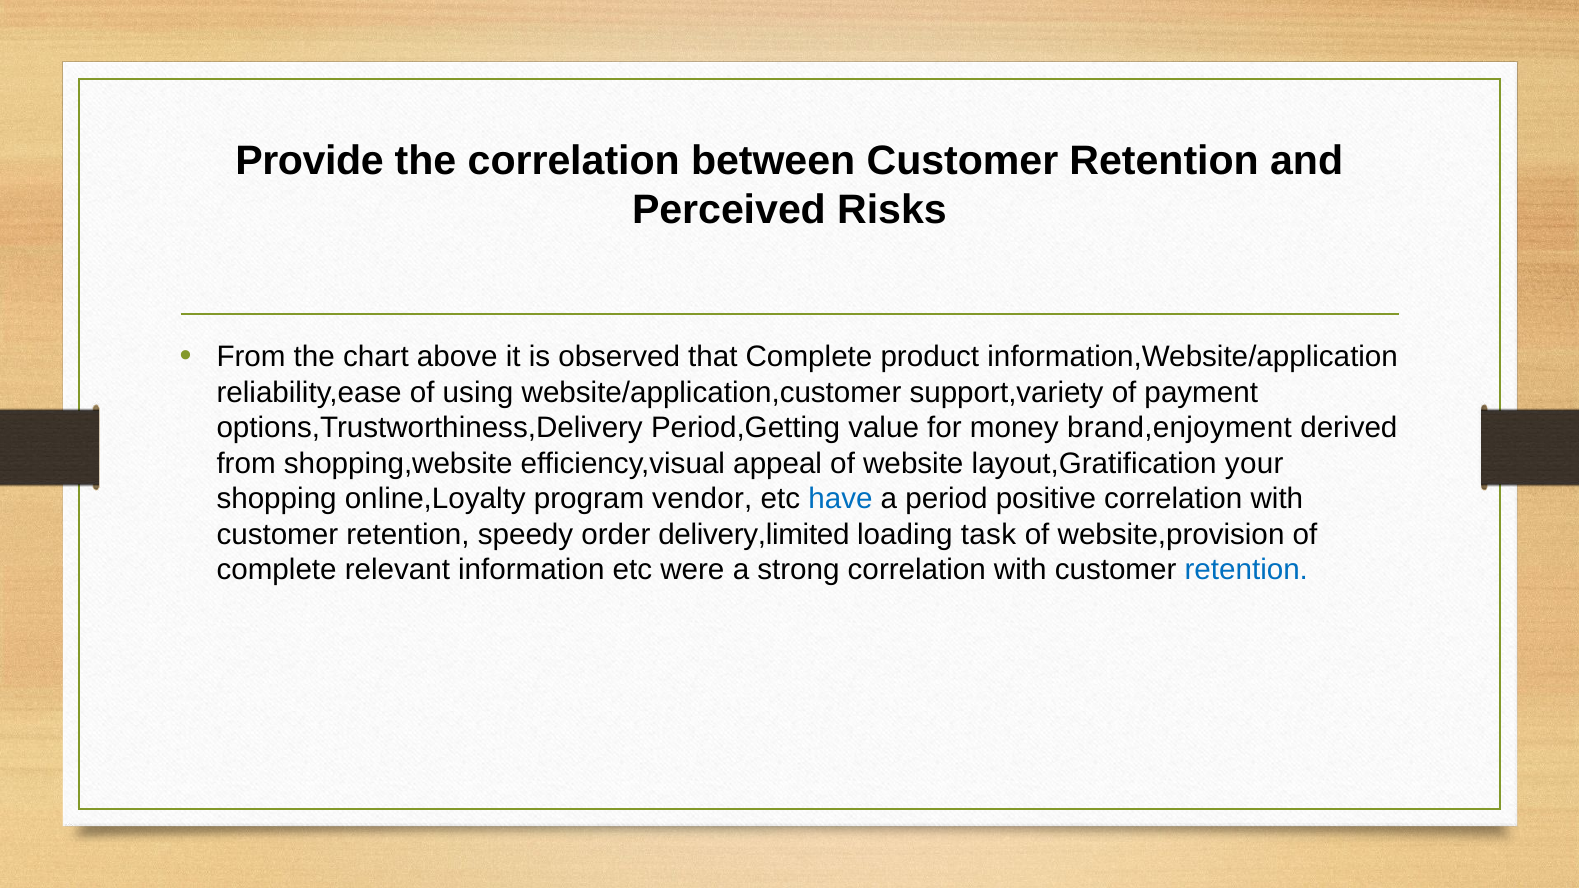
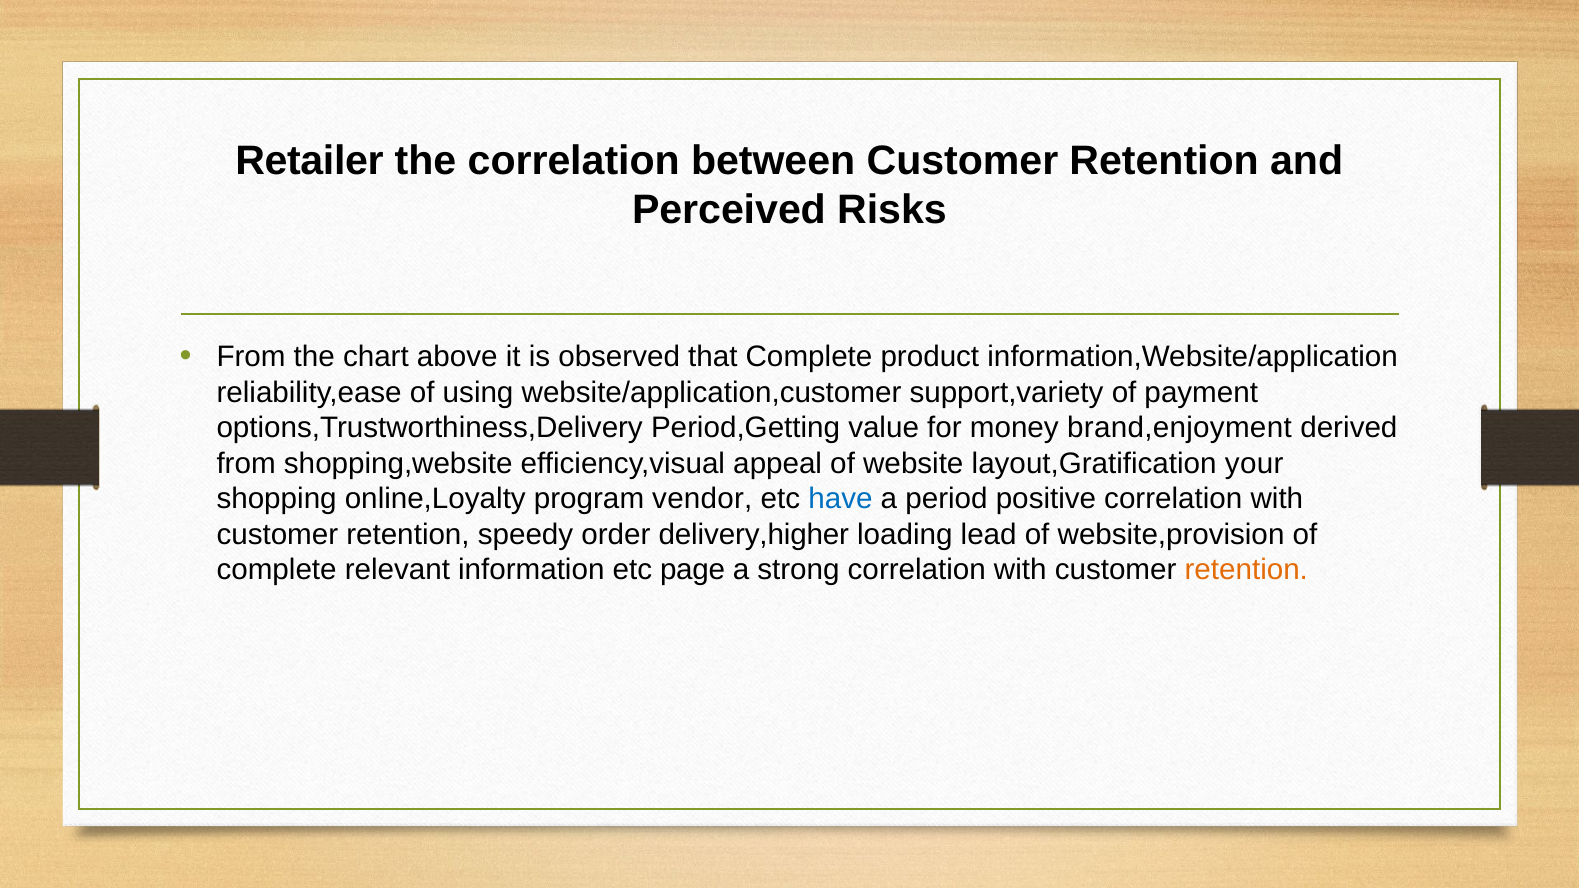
Provide: Provide -> Retailer
delivery,limited: delivery,limited -> delivery,higher
task: task -> lead
were: were -> page
retention at (1246, 570) colour: blue -> orange
